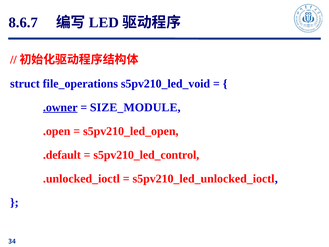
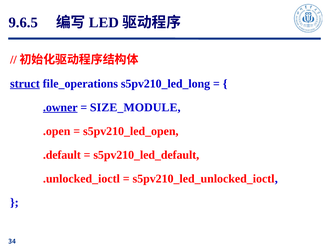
8.6.7: 8.6.7 -> 9.6.5
struct underline: none -> present
s5pv210_led_void: s5pv210_led_void -> s5pv210_led_long
s5pv210_led_control: s5pv210_led_control -> s5pv210_led_default
